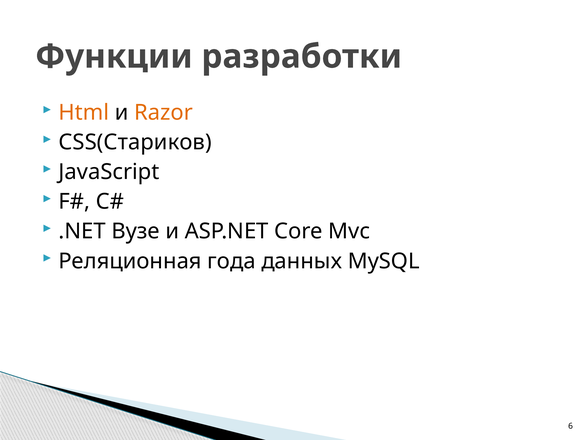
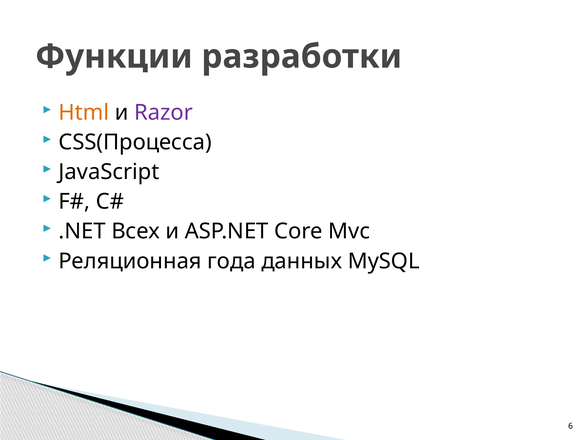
Razor colour: orange -> purple
CSS(Стариков: CSS(Стариков -> CSS(Процесса
Вузе: Вузе -> Всех
